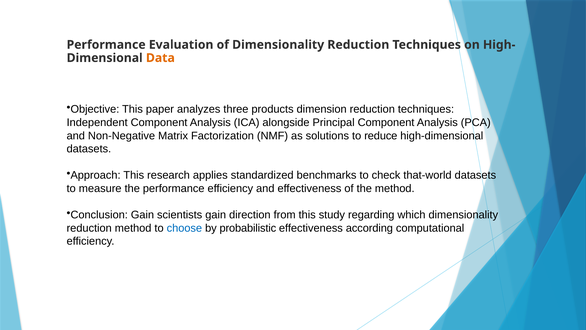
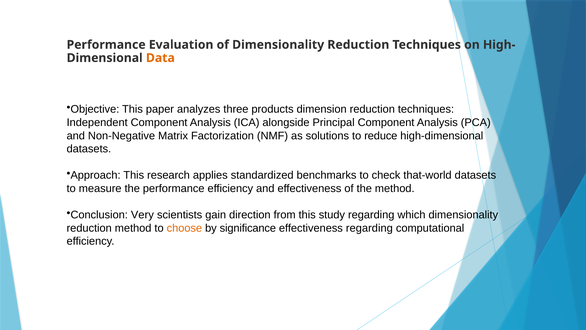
Conclusion Gain: Gain -> Very
choose colour: blue -> orange
probabilistic: probabilistic -> significance
effectiveness according: according -> regarding
